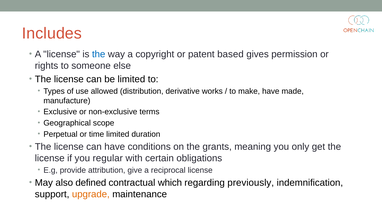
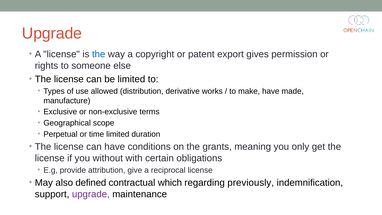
Includes at (52, 33): Includes -> Upgrade
based: based -> export
regular: regular -> without
upgrade at (91, 194) colour: orange -> purple
